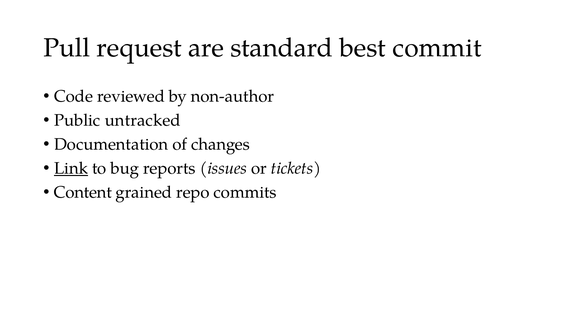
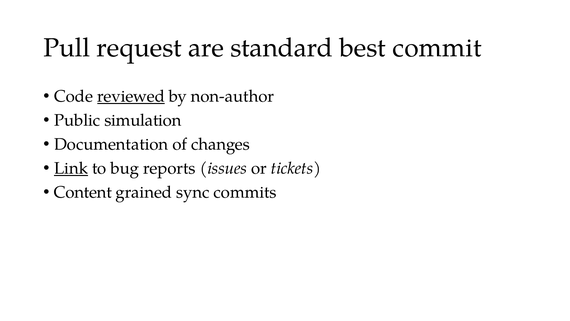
reviewed underline: none -> present
untracked: untracked -> simulation
repo: repo -> sync
